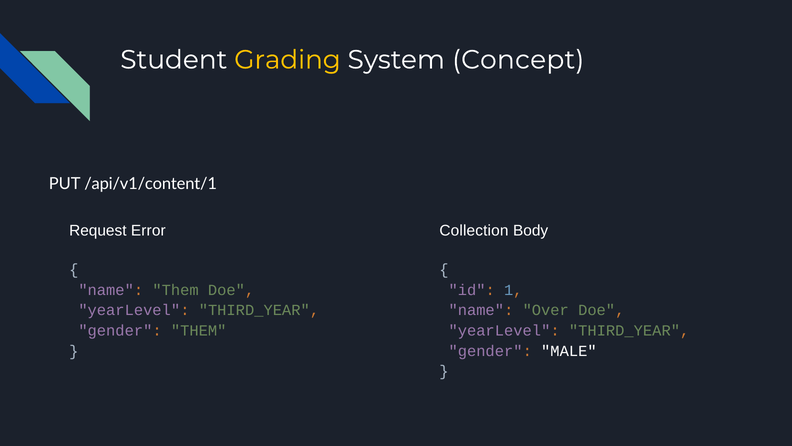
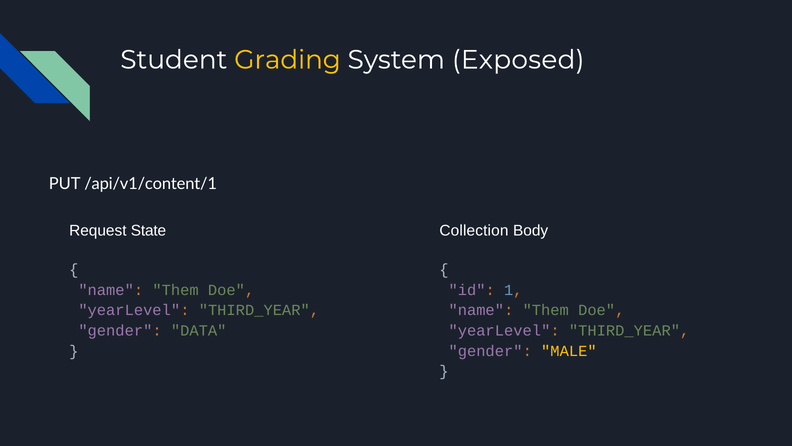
Concept: Concept -> Exposed
Error: Error -> State
Over at (546, 310): Over -> Them
gender THEM: THEM -> DATA
MALE colour: white -> yellow
